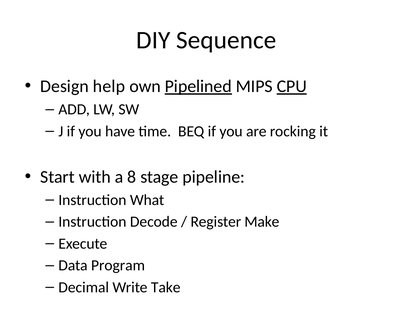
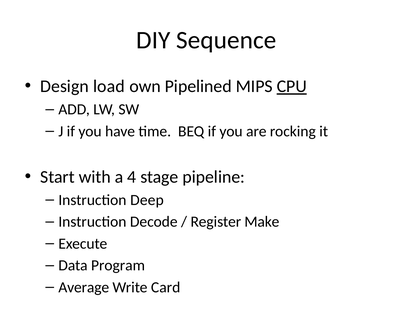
help: help -> load
Pipelined underline: present -> none
8: 8 -> 4
What: What -> Deep
Decimal: Decimal -> Average
Take: Take -> Card
